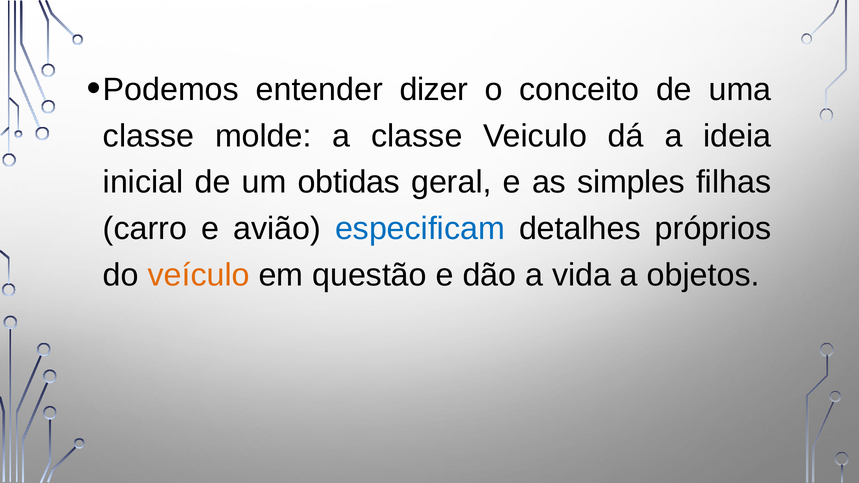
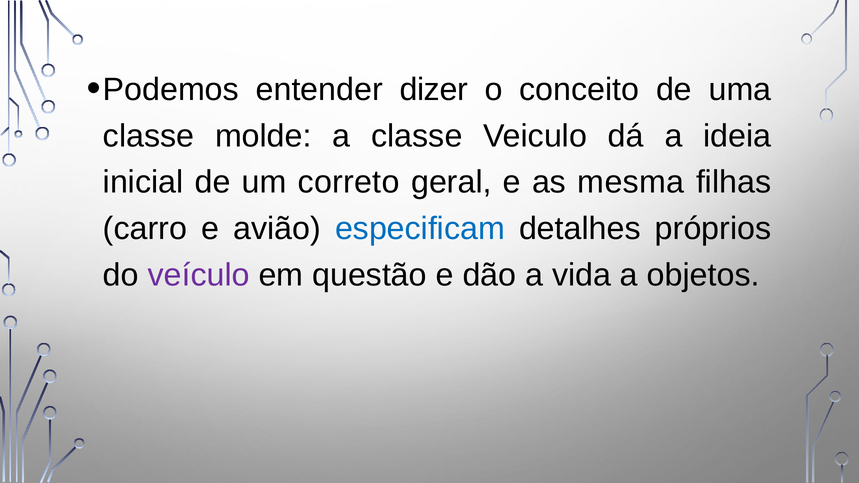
obtidas: obtidas -> correto
simples: simples -> mesma
veículo colour: orange -> purple
